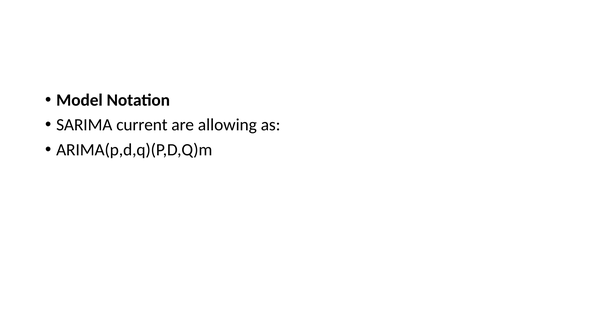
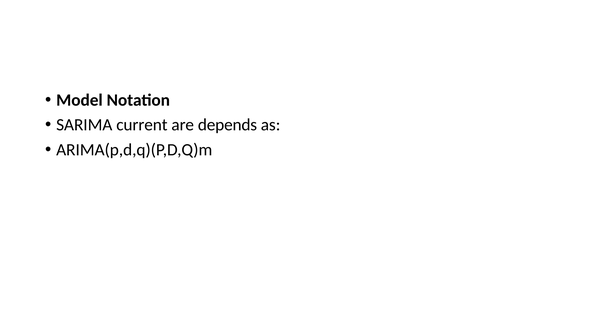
allowing: allowing -> depends
